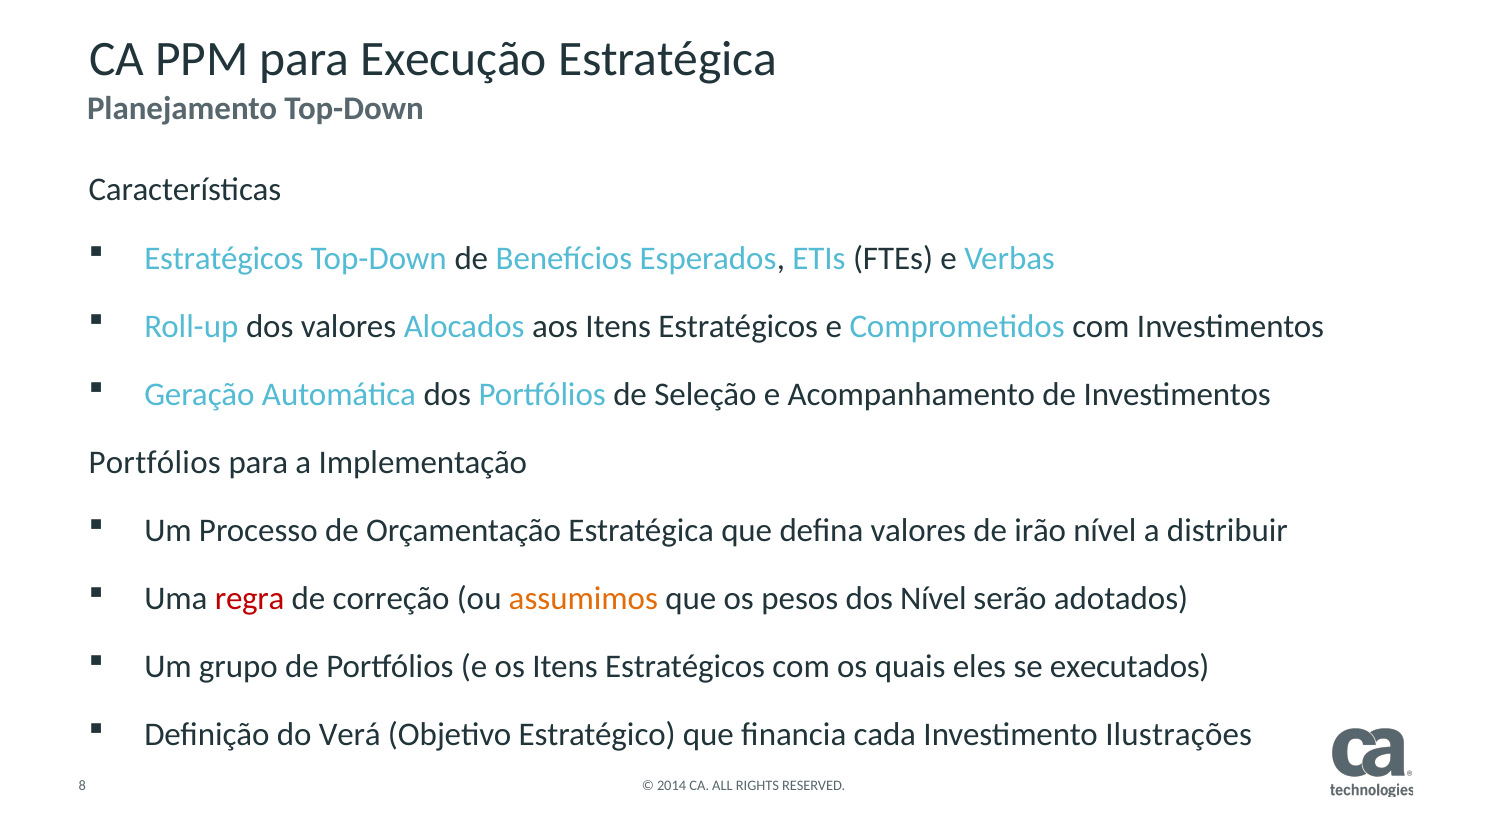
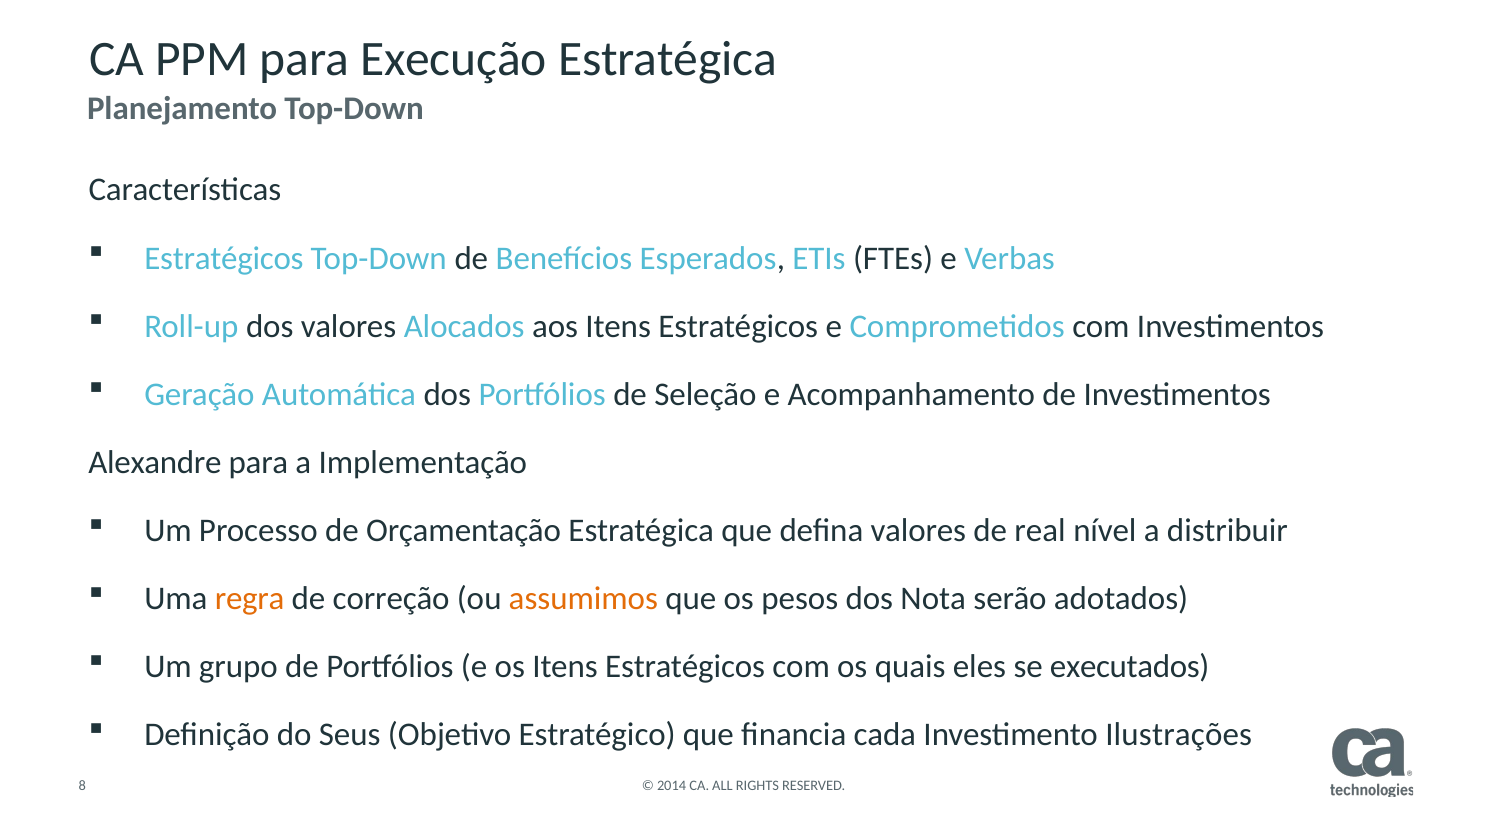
Portfólios at (155, 462): Portfólios -> Alexandre
irão: irão -> real
regra colour: red -> orange
dos Nível: Nível -> Nota
Verá: Verá -> Seus
